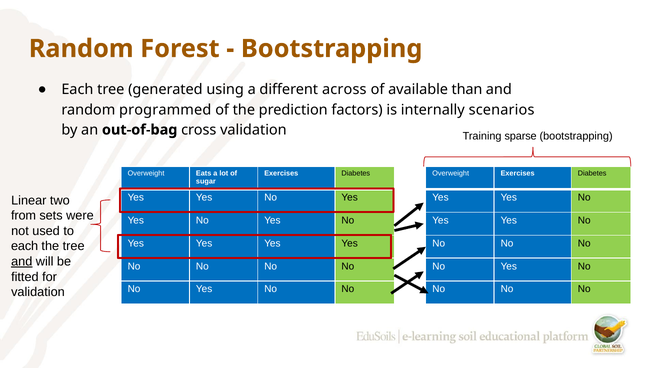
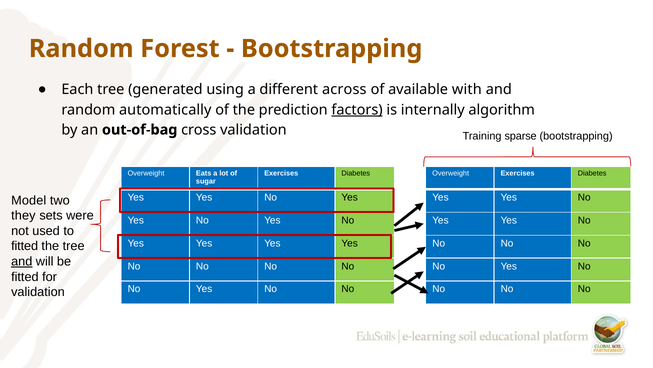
than: than -> with
programmed: programmed -> automatically
factors underline: none -> present
scenarios: scenarios -> algorithm
Linear: Linear -> Model
from: from -> they
each at (25, 246): each -> fitted
